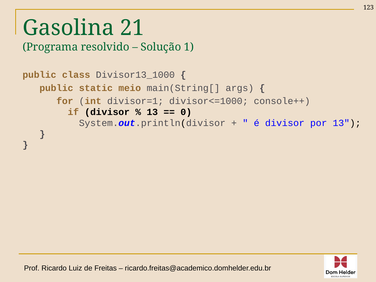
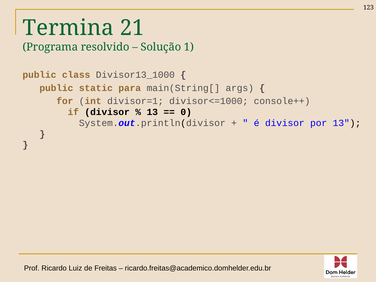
Gasolina: Gasolina -> Termina
meio: meio -> para
